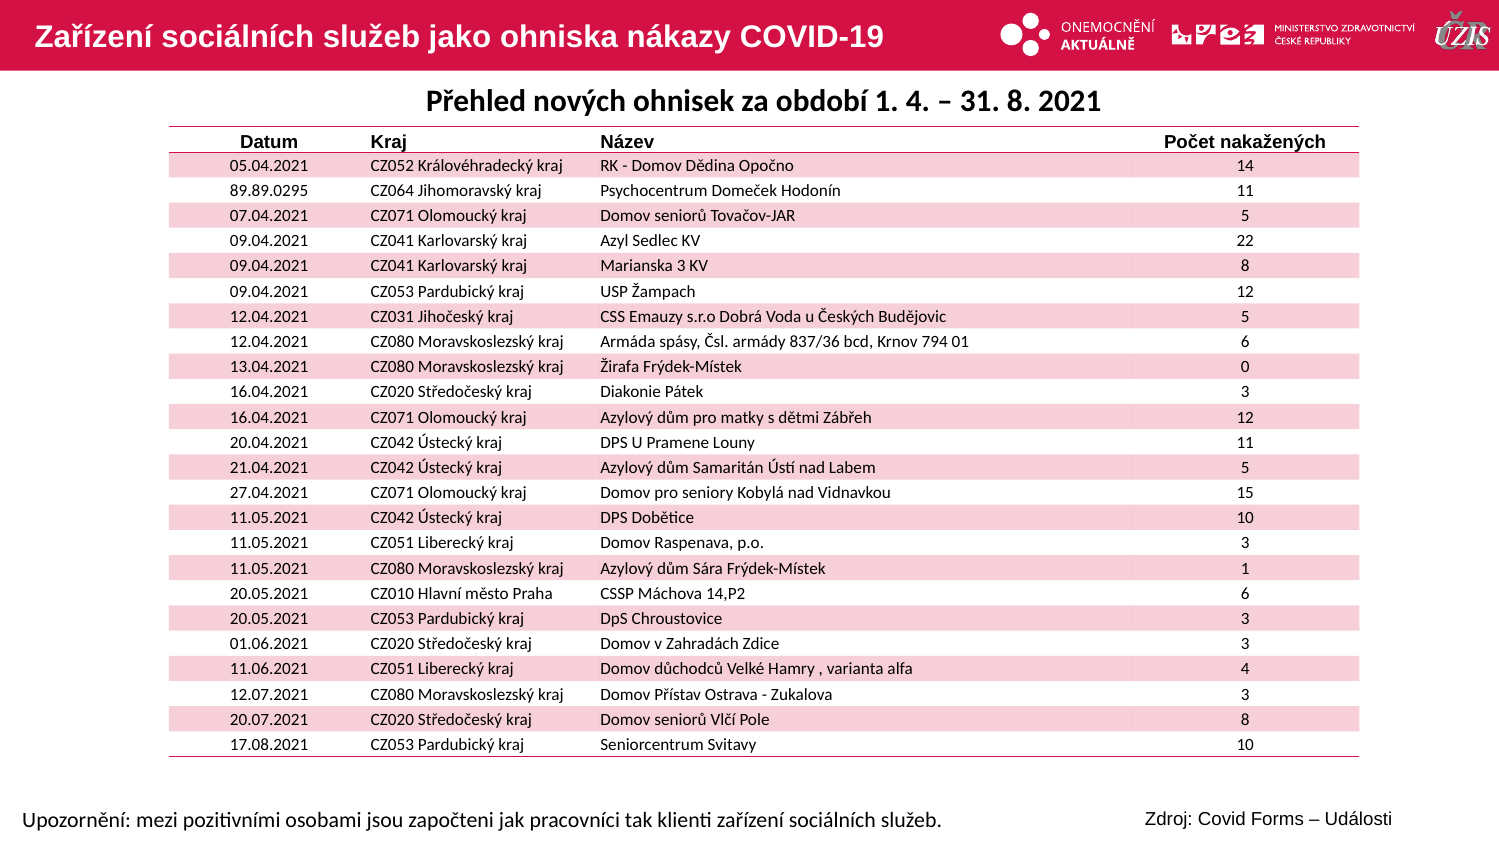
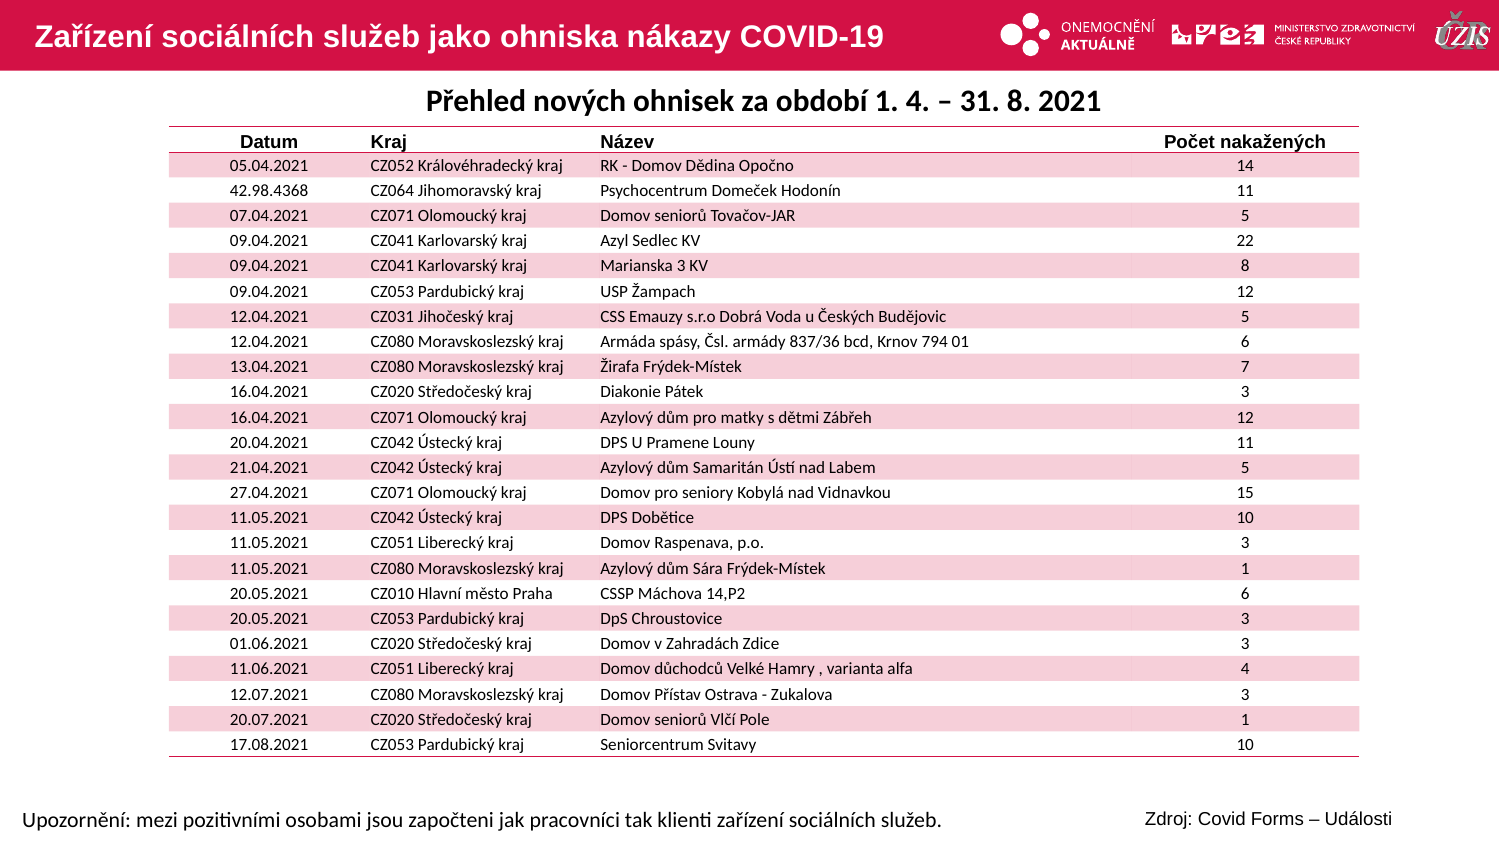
89.89.0295: 89.89.0295 -> 42.98.4368
0: 0 -> 7
Pole 8: 8 -> 1
